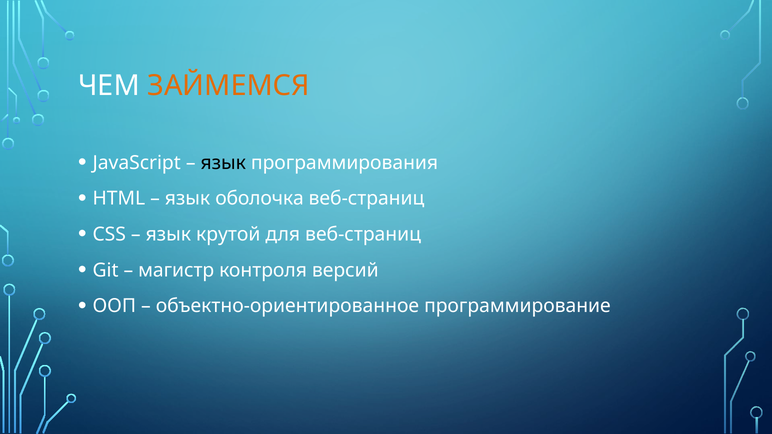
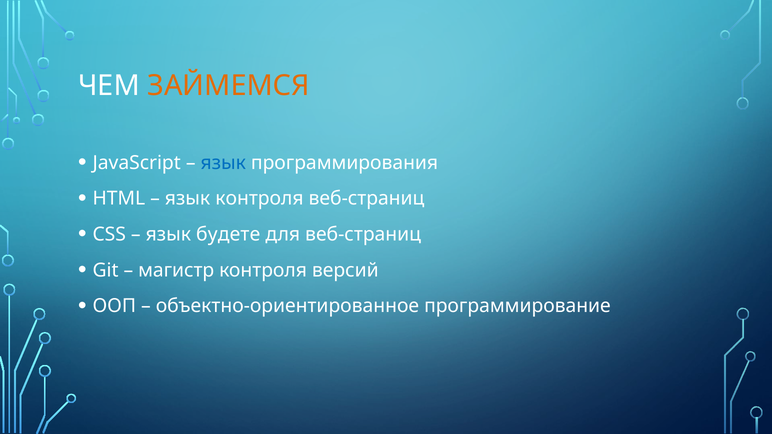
язык at (223, 163) colour: black -> blue
язык оболочка: оболочка -> контроля
крутой: крутой -> будете
